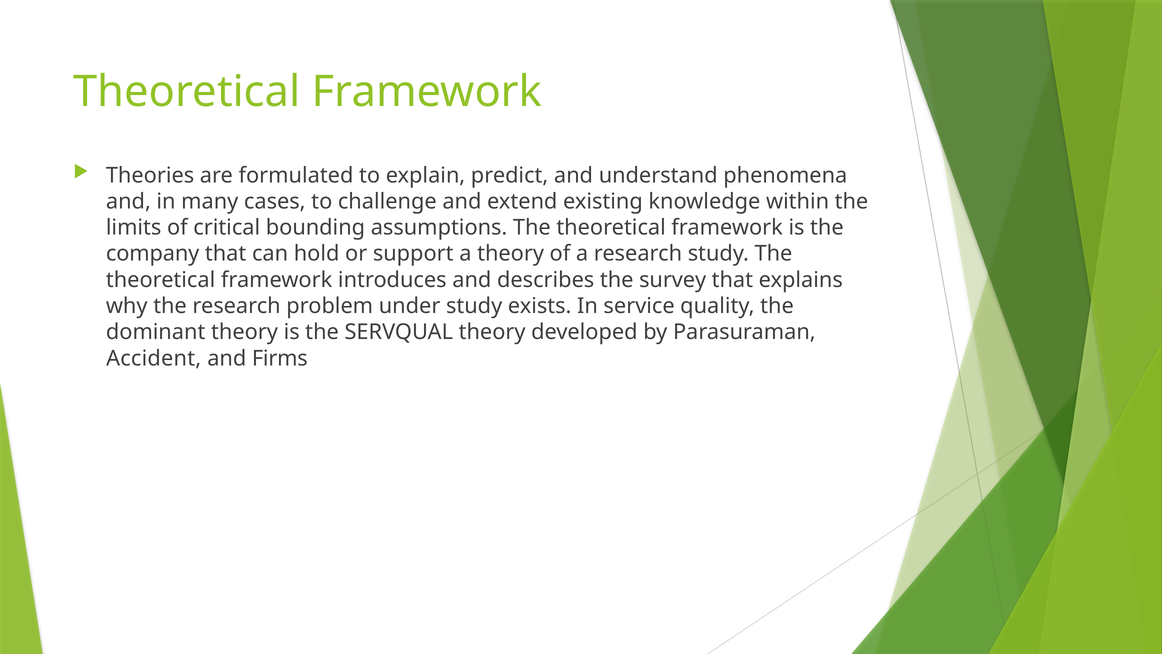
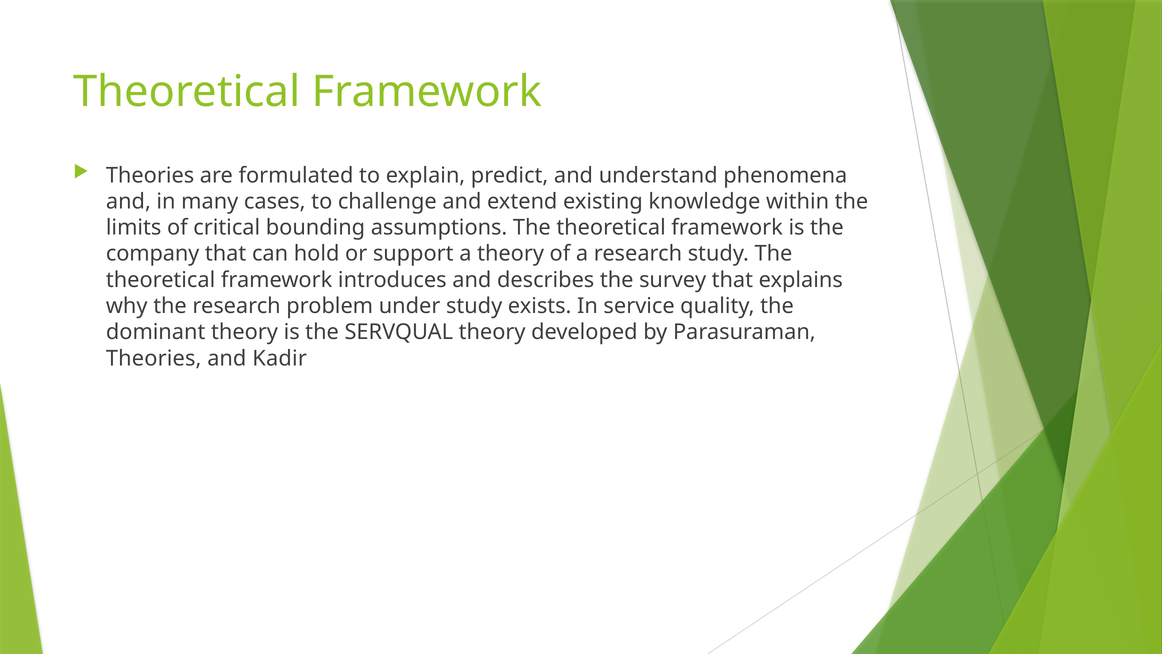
Accident at (154, 358): Accident -> Theories
Firms: Firms -> Kadir
